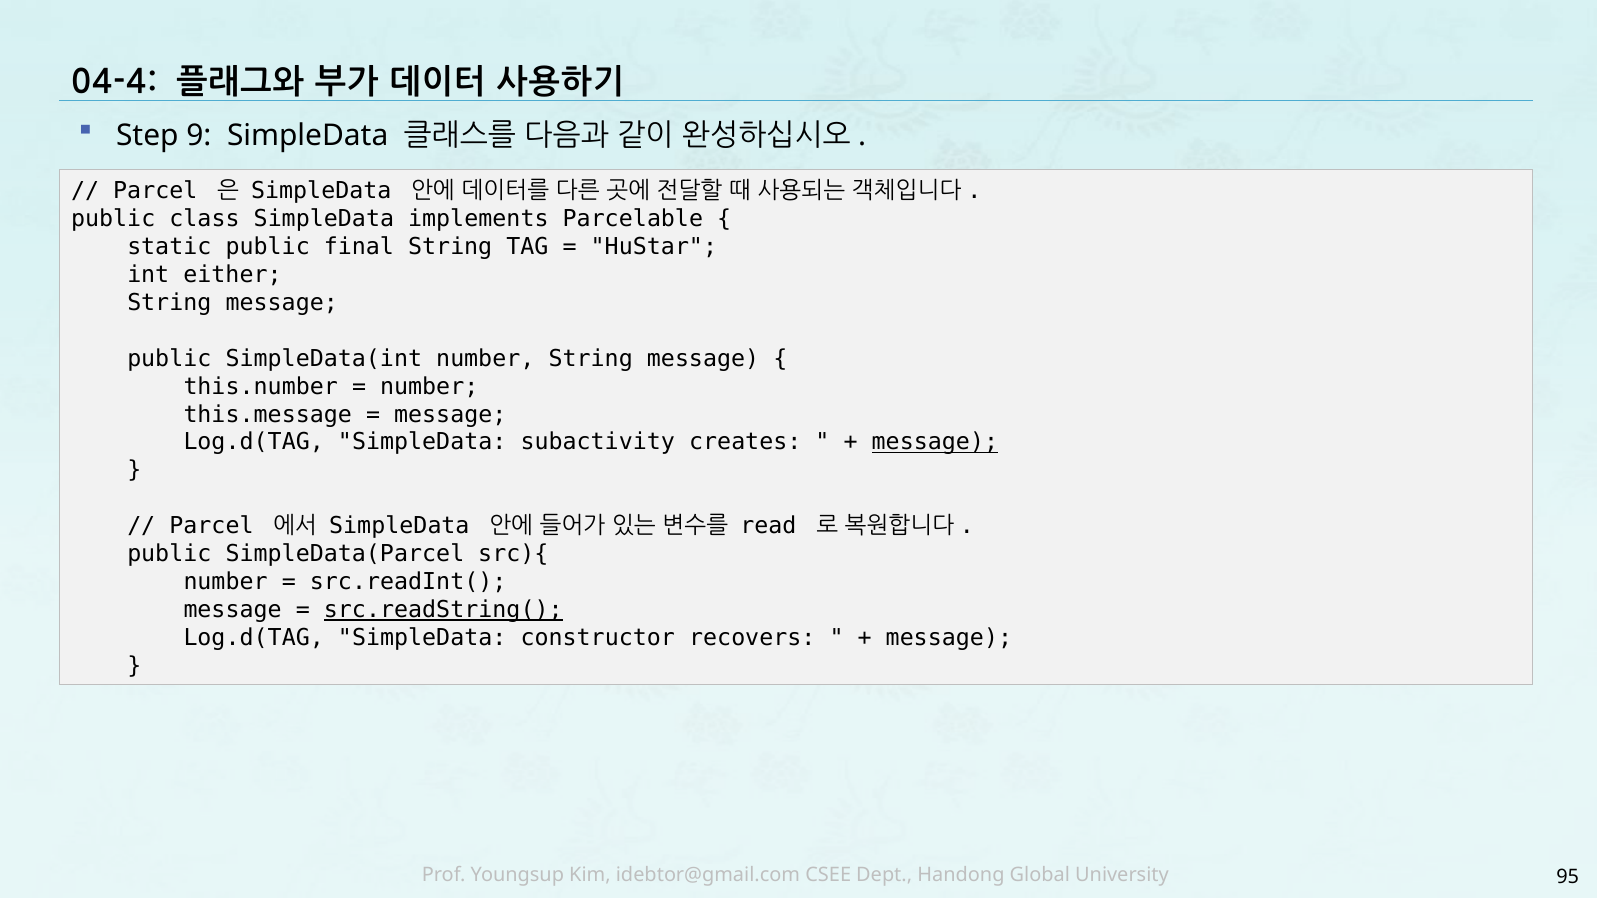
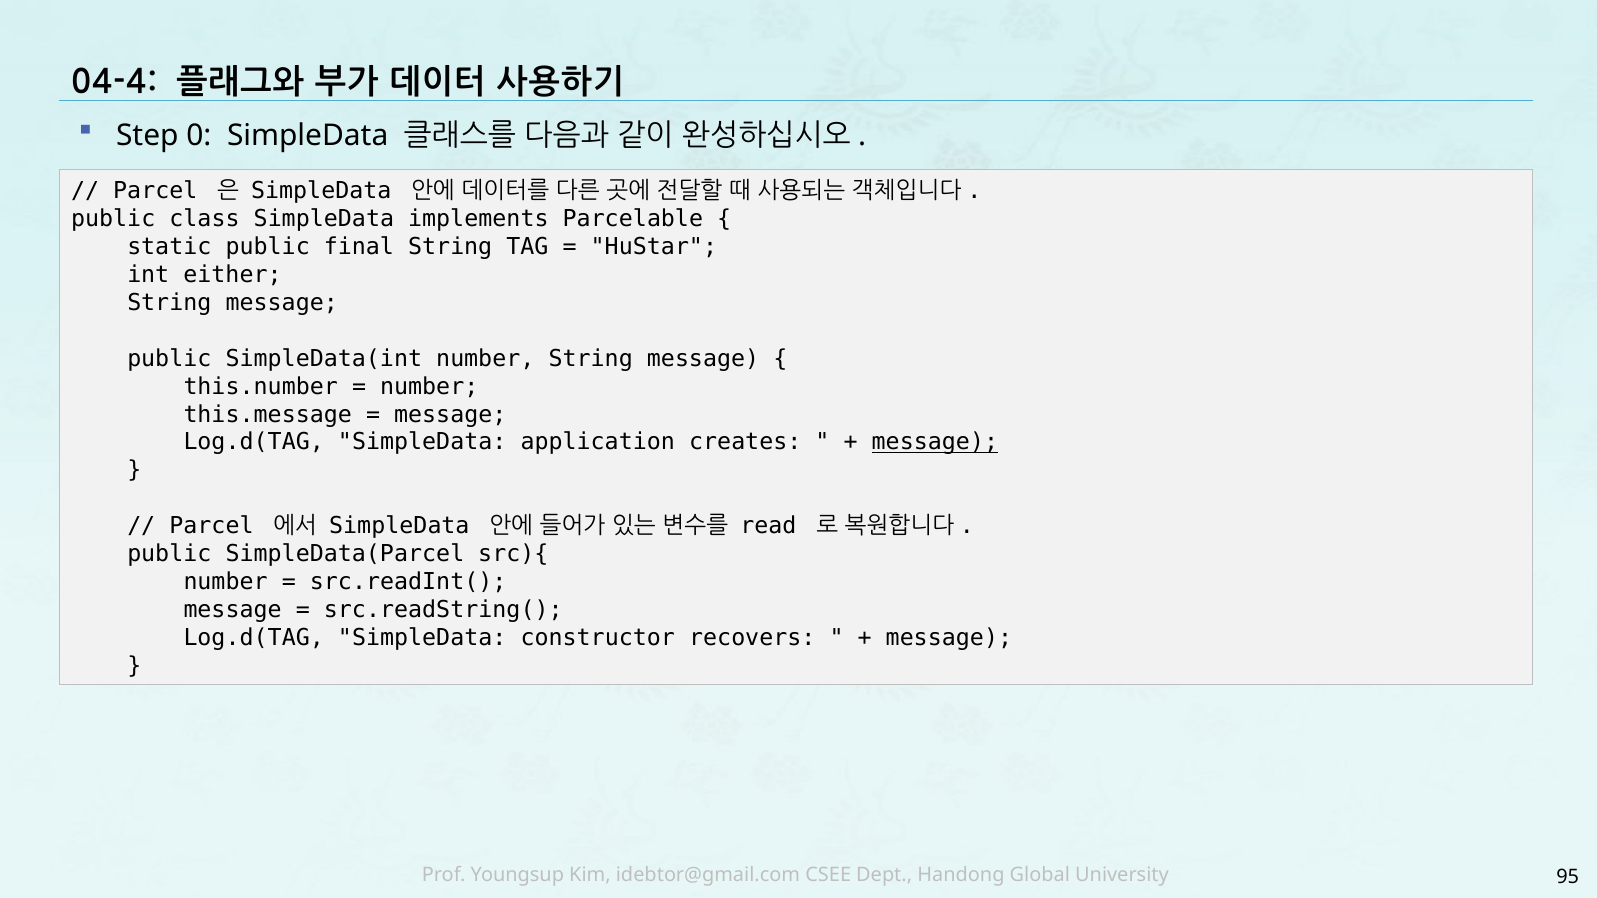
9: 9 -> 0
subactivity: subactivity -> application
src.readString( underline: present -> none
